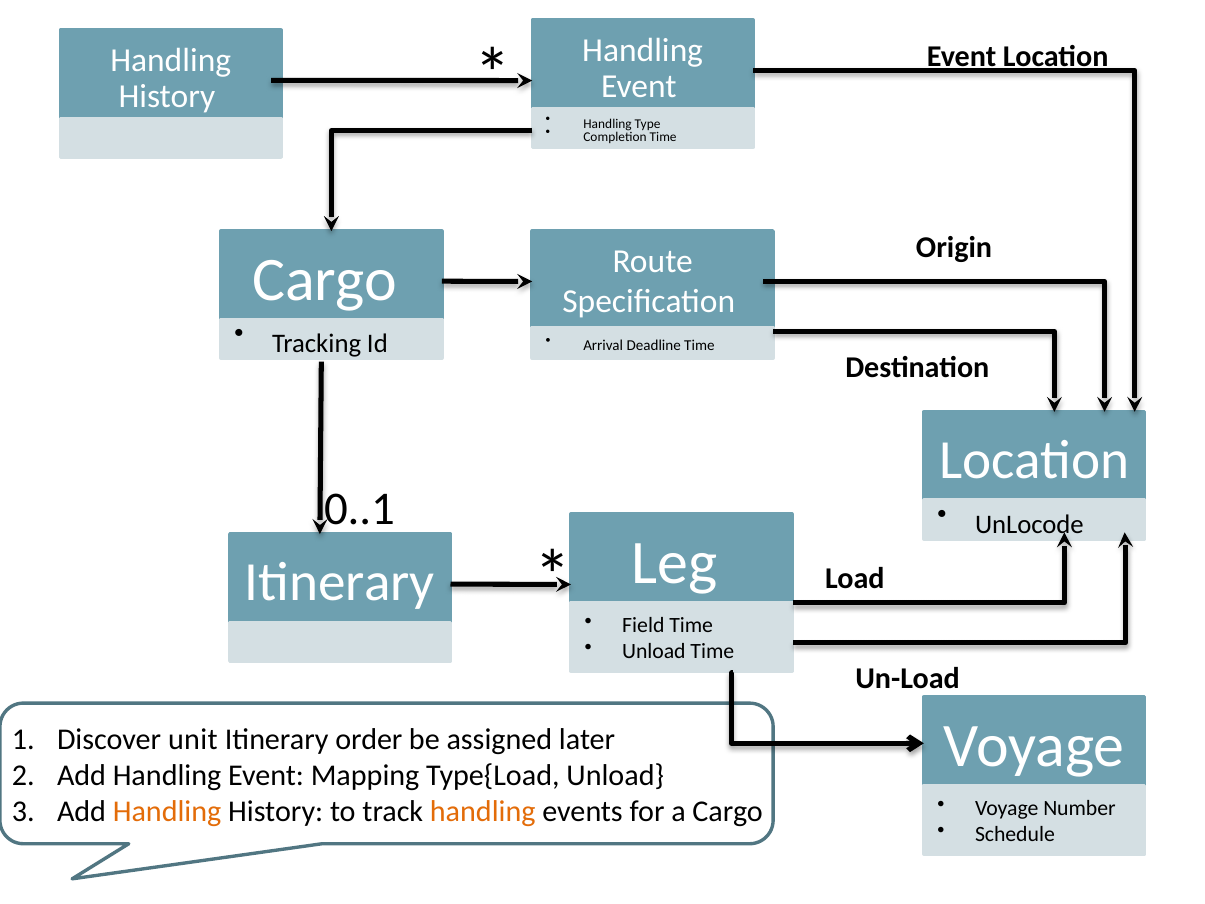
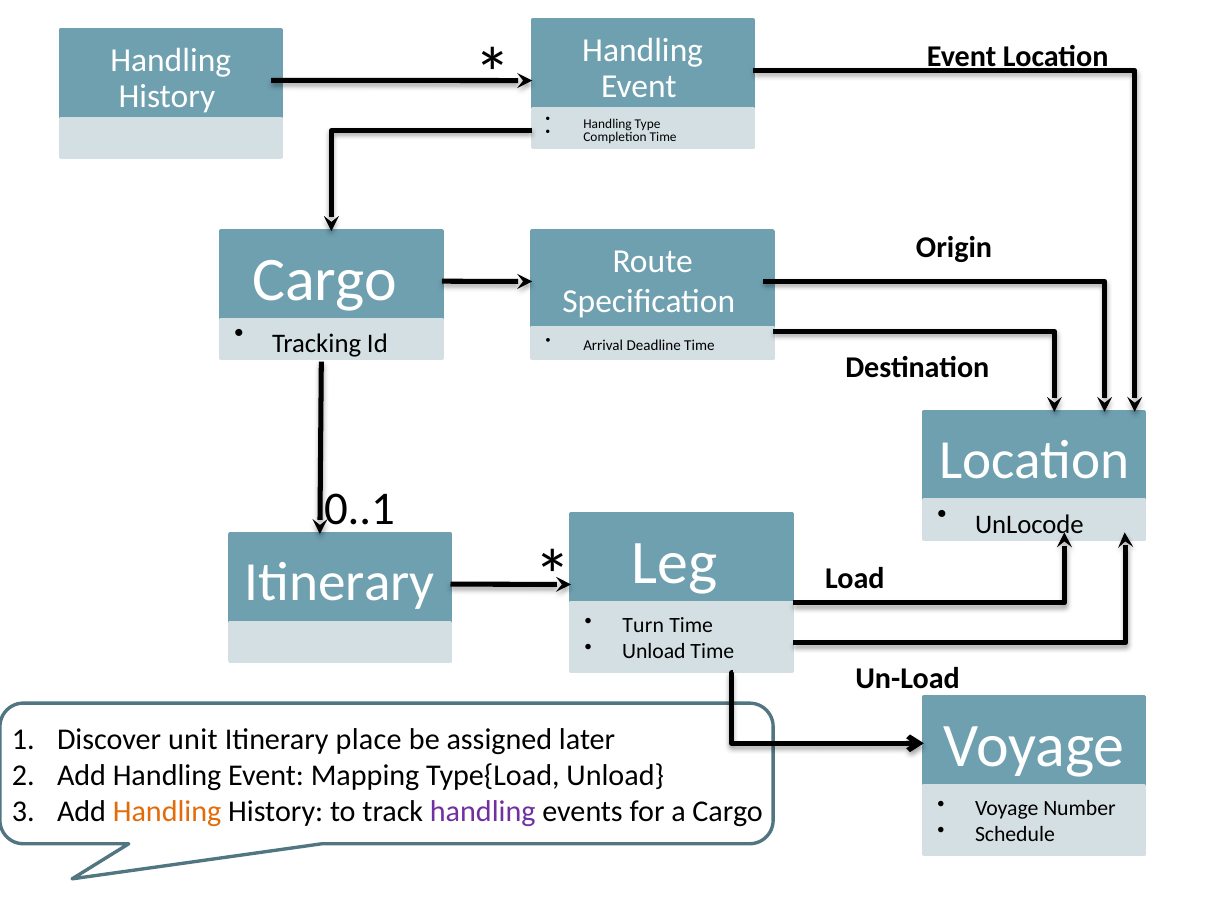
Field: Field -> Turn
order: order -> place
handling at (483, 811) colour: orange -> purple
